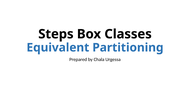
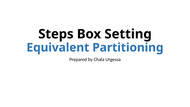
Classes: Classes -> Setting
